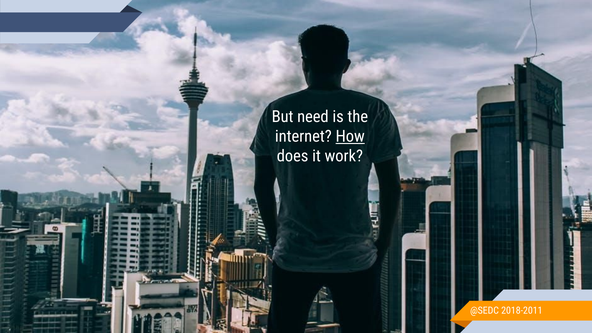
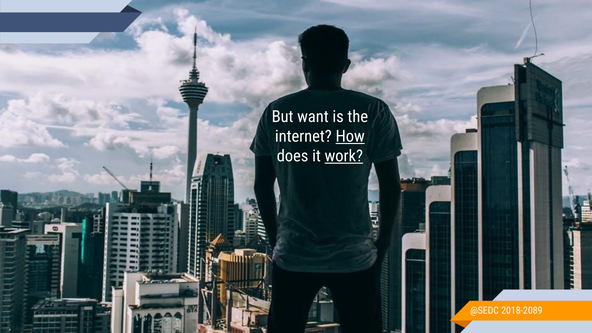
need: need -> want
work underline: none -> present
2018-2011: 2018-2011 -> 2018-2089
